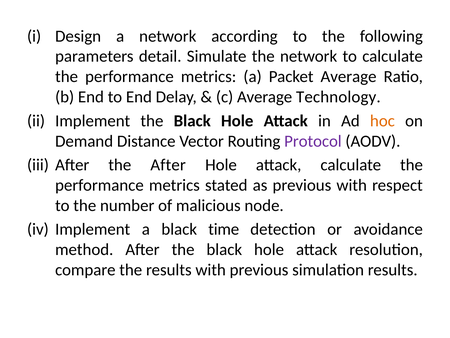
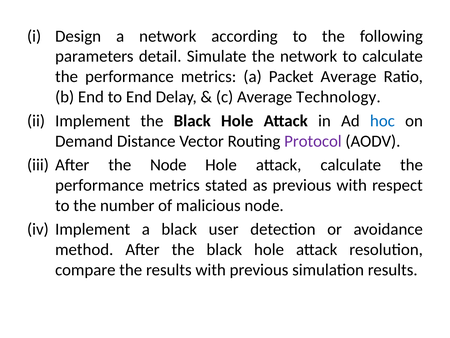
hoc colour: orange -> blue
the After: After -> Node
time: time -> user
